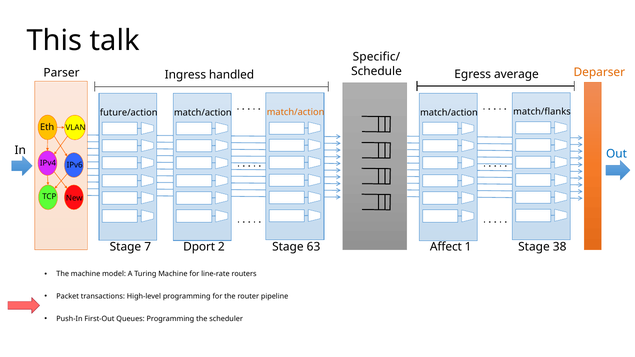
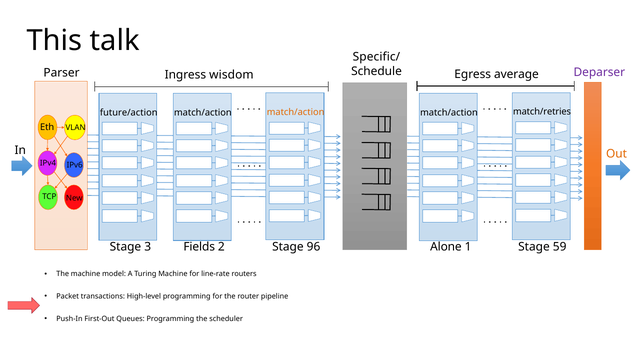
Deparser colour: orange -> purple
handled: handled -> wisdom
match/flanks: match/flanks -> match/retries
Out colour: blue -> orange
7: 7 -> 3
Dport: Dport -> Fields
63: 63 -> 96
Affect: Affect -> Alone
38: 38 -> 59
